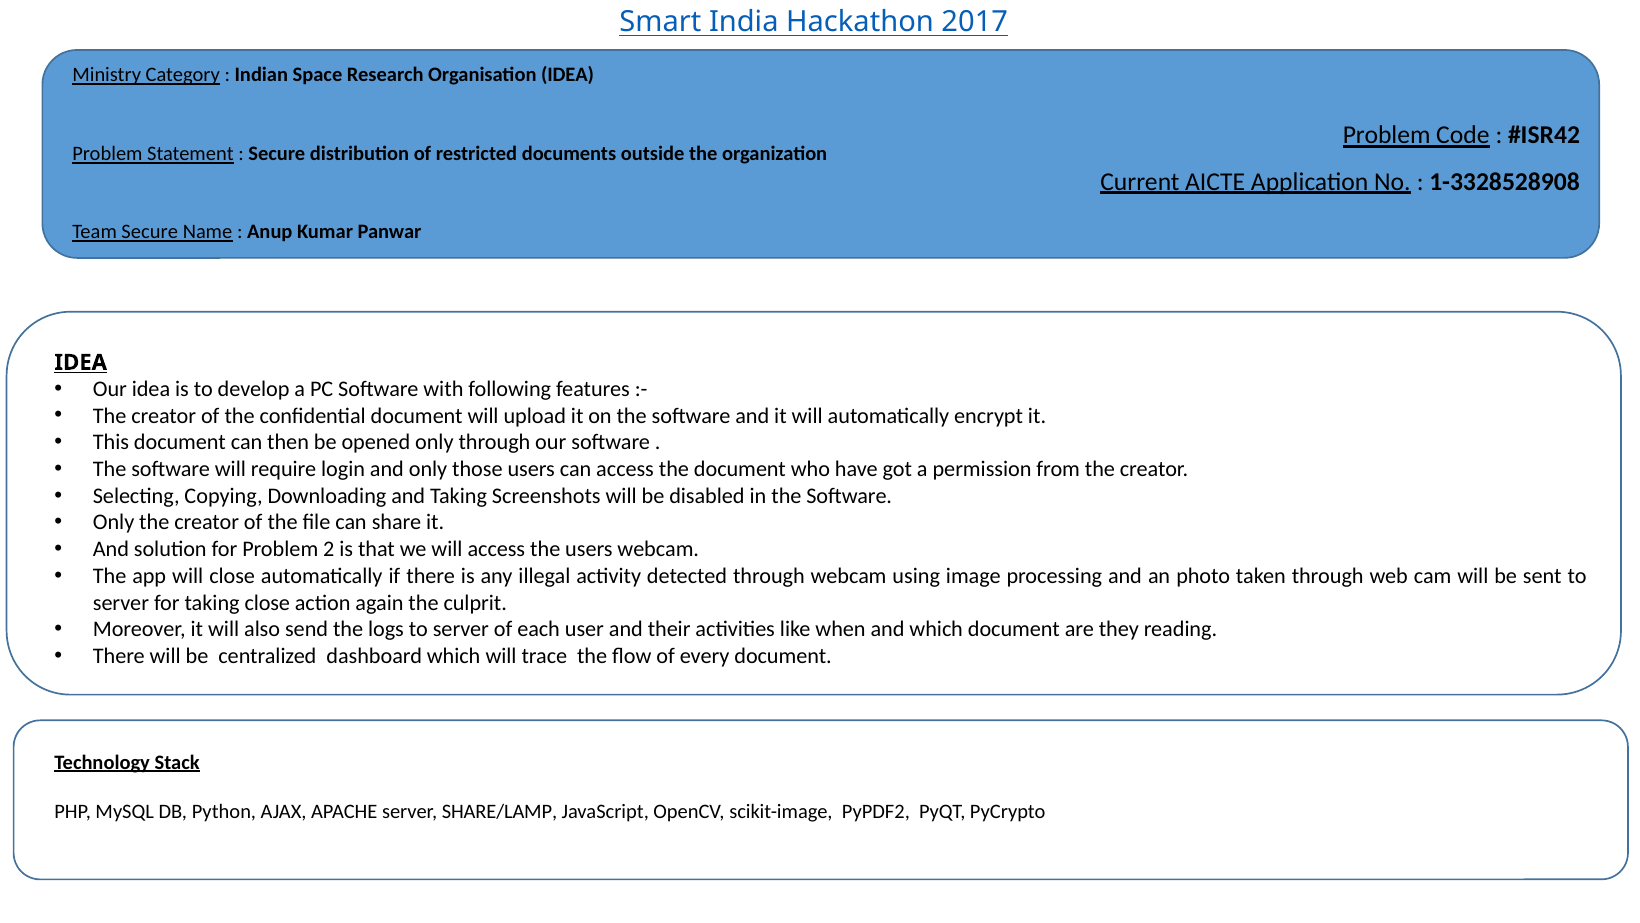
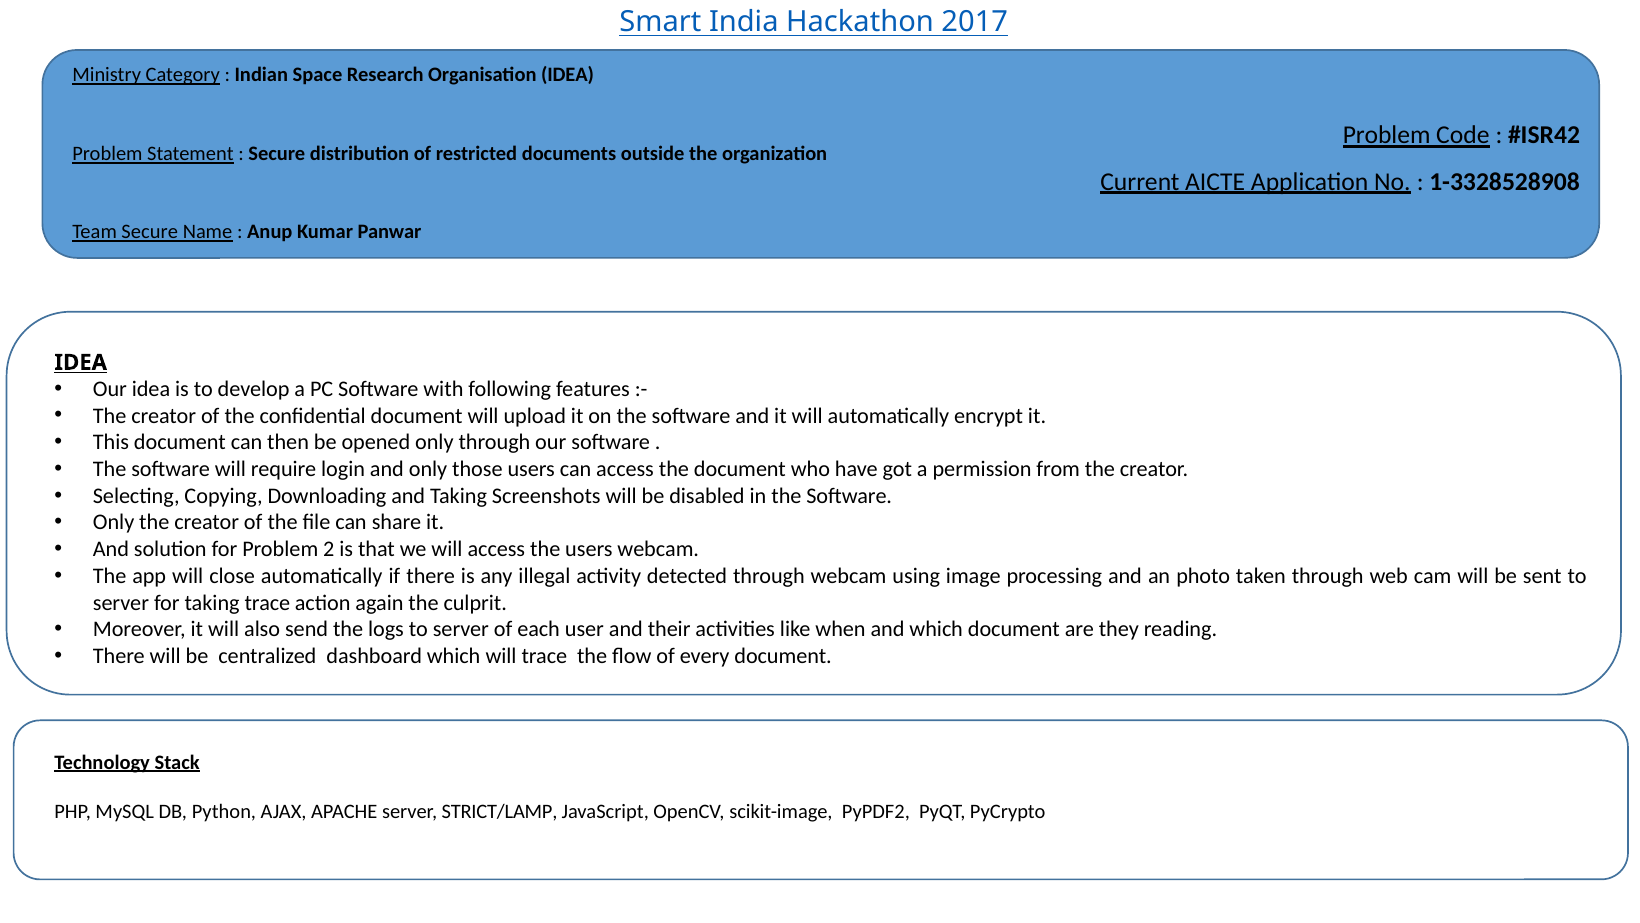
taking close: close -> trace
SHARE/LAMP: SHARE/LAMP -> STRICT/LAMP
